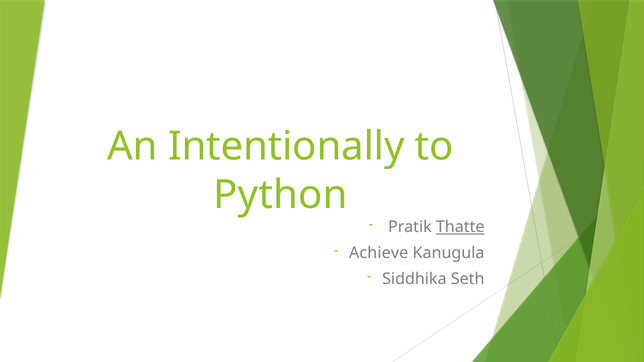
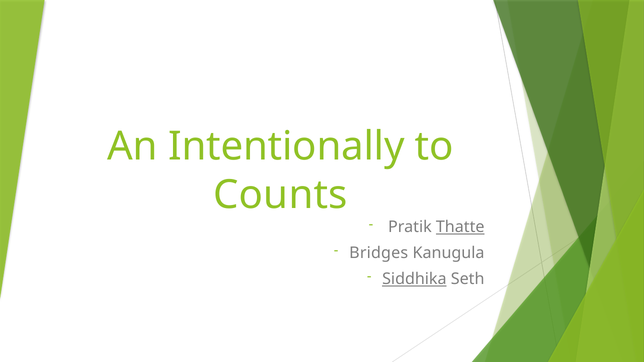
Python: Python -> Counts
Achieve: Achieve -> Bridges
Siddhika underline: none -> present
